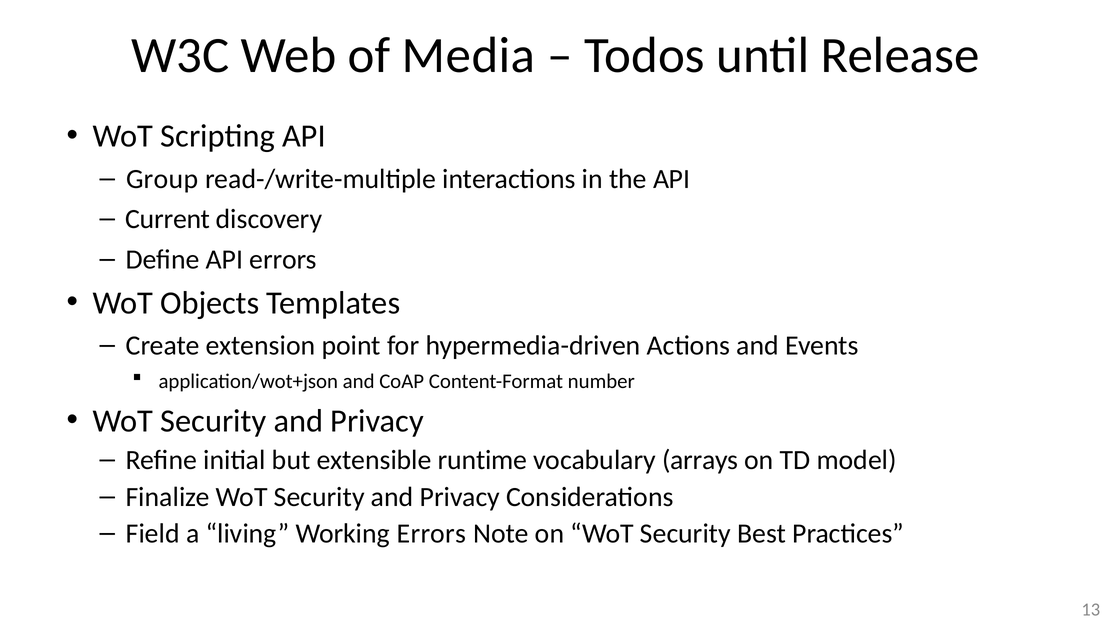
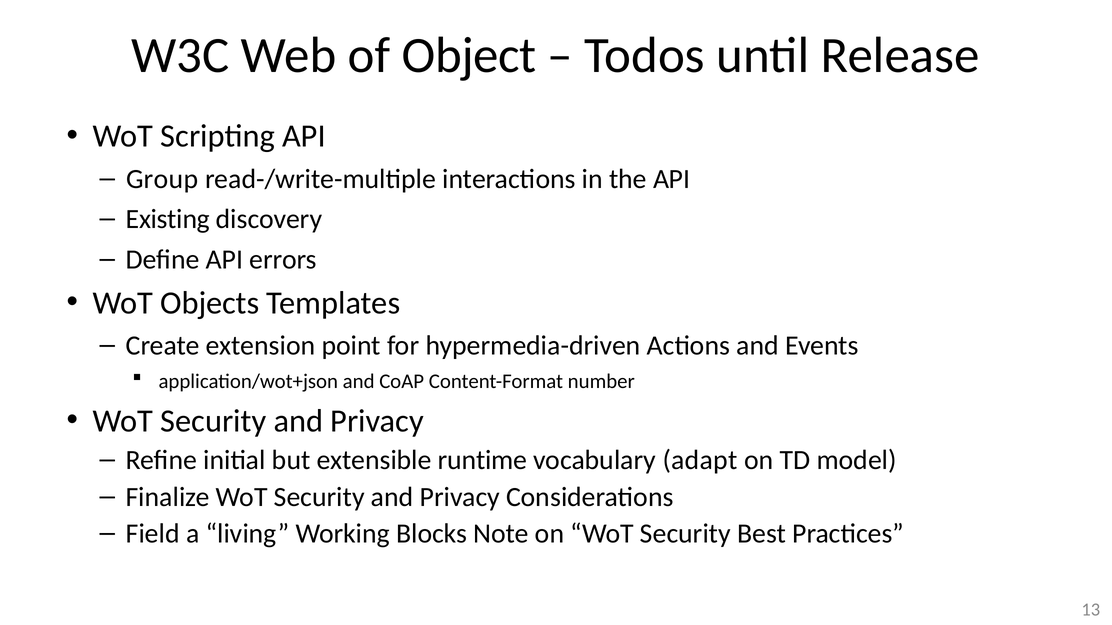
Media: Media -> Object
Current: Current -> Existing
arrays: arrays -> adapt
Working Errors: Errors -> Blocks
